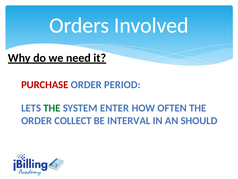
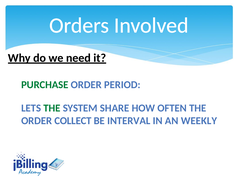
PURCHASE colour: red -> green
ENTER: ENTER -> SHARE
SHOULD: SHOULD -> WEEKLY
